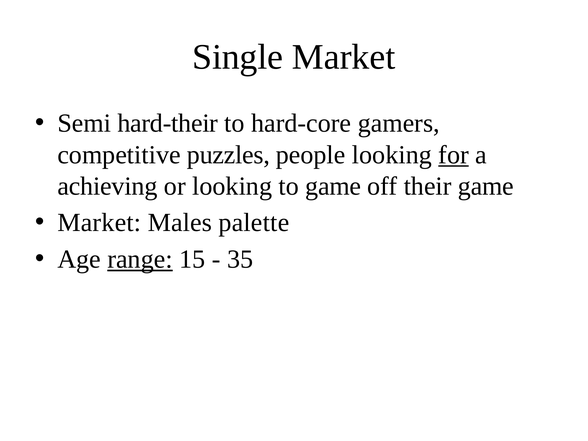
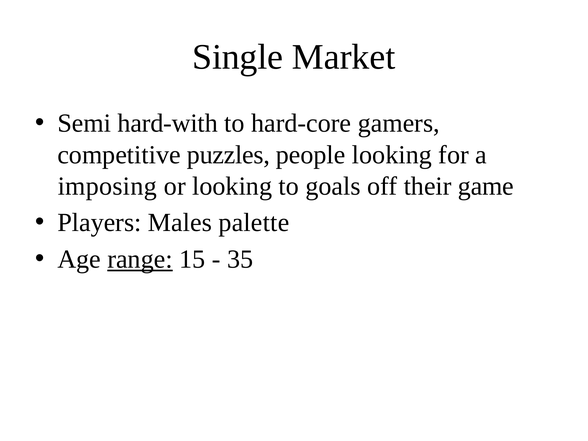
hard-their: hard-their -> hard-with
for underline: present -> none
achieving: achieving -> imposing
to game: game -> goals
Market at (99, 223): Market -> Players
